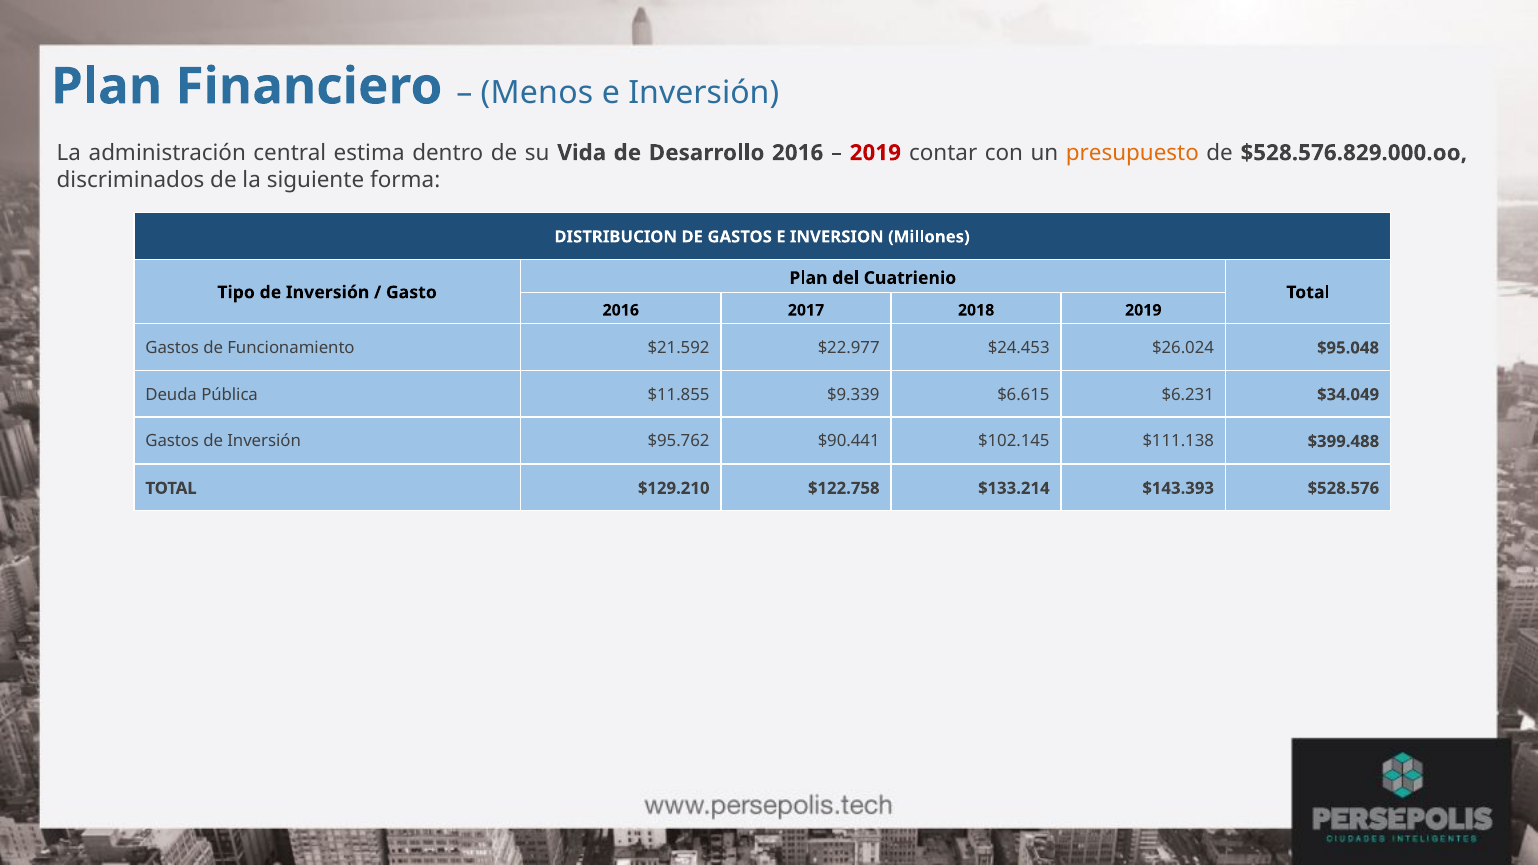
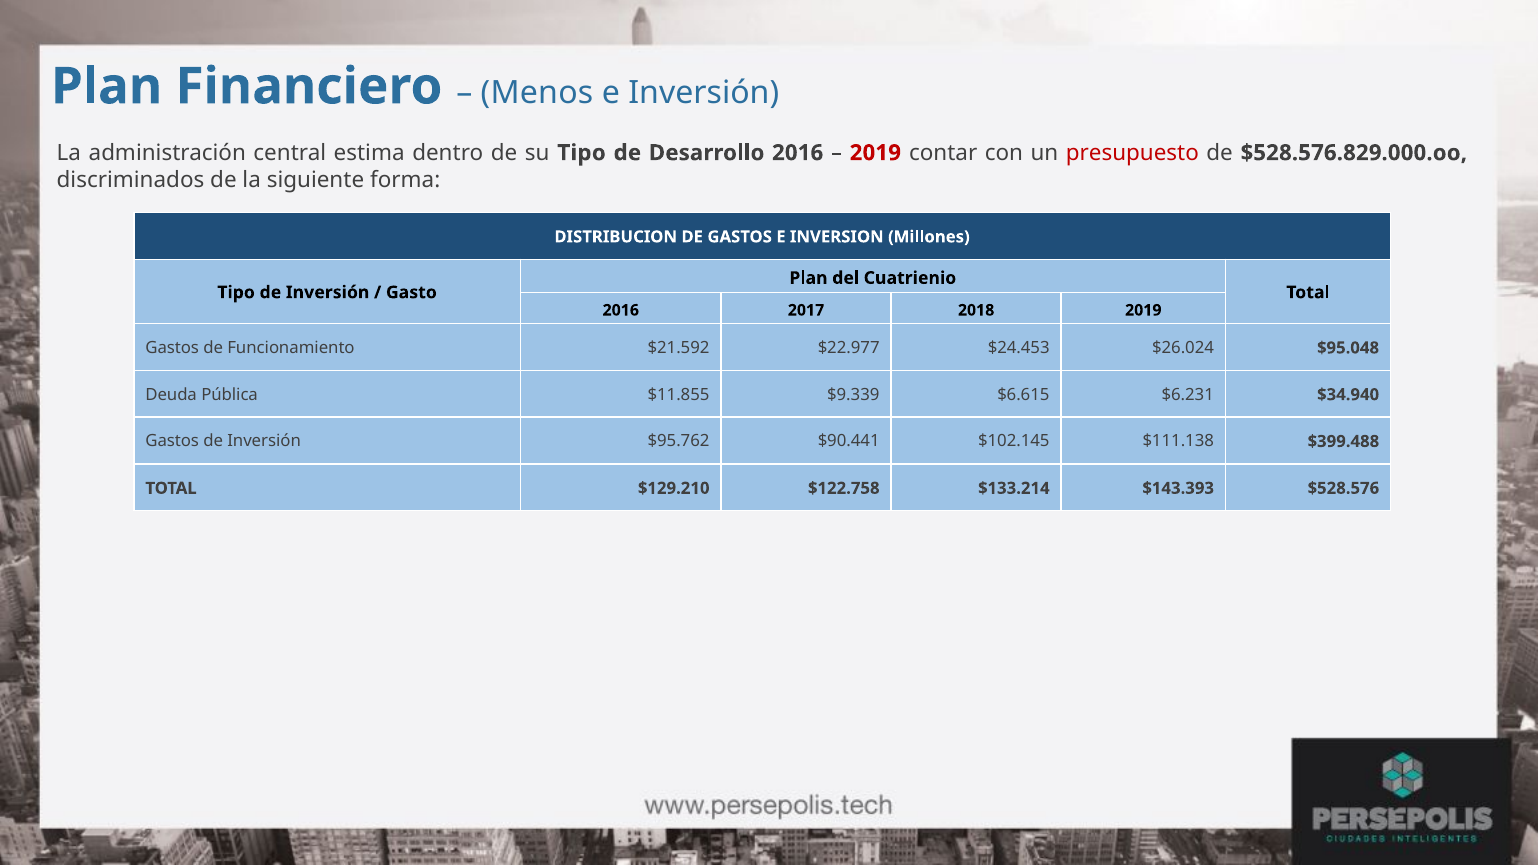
su Vida: Vida -> Tipo
presupuesto colour: orange -> red
$34.049: $34.049 -> $34.940
